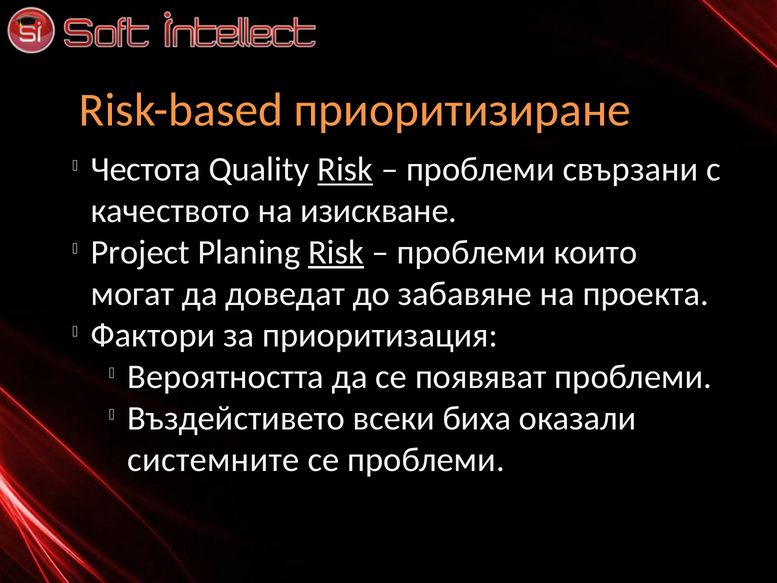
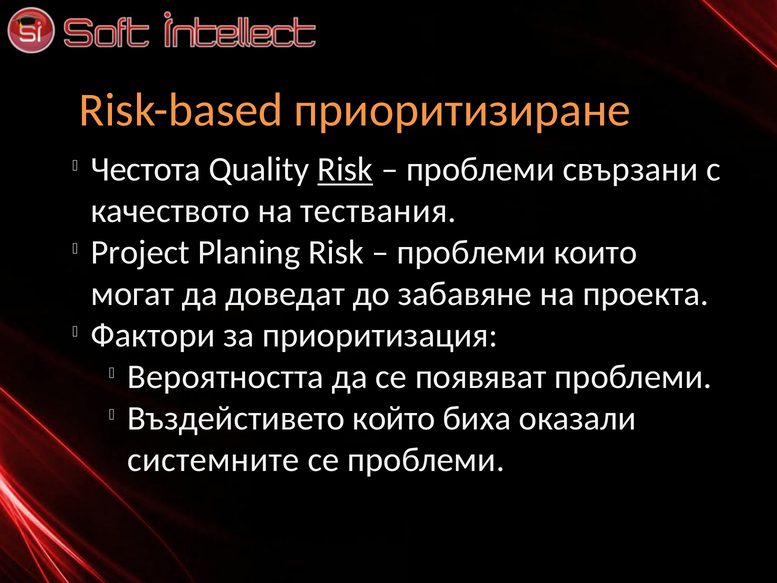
изискване: изискване -> тествания
Risk at (336, 252) underline: present -> none
всеки: всеки -> който
